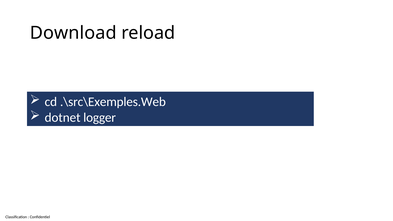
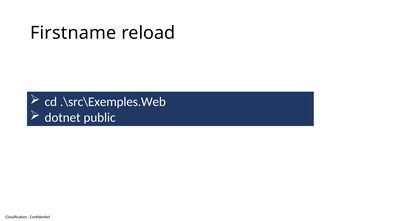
Download: Download -> Firstname
logger: logger -> public
